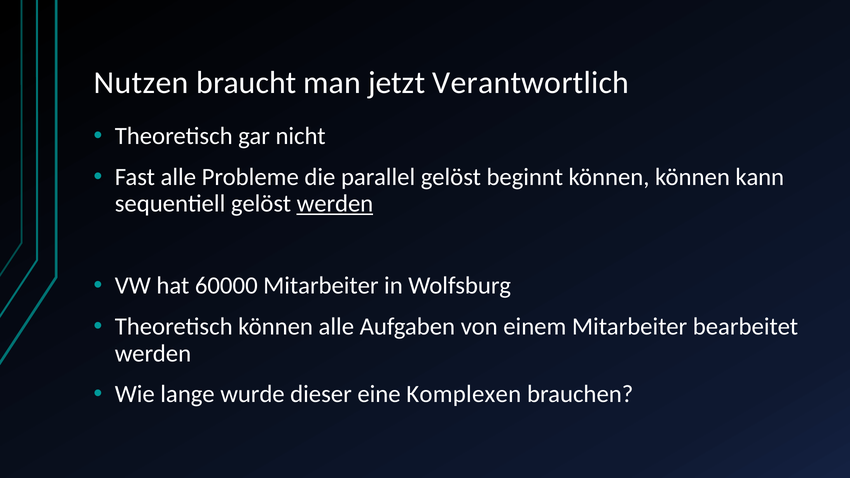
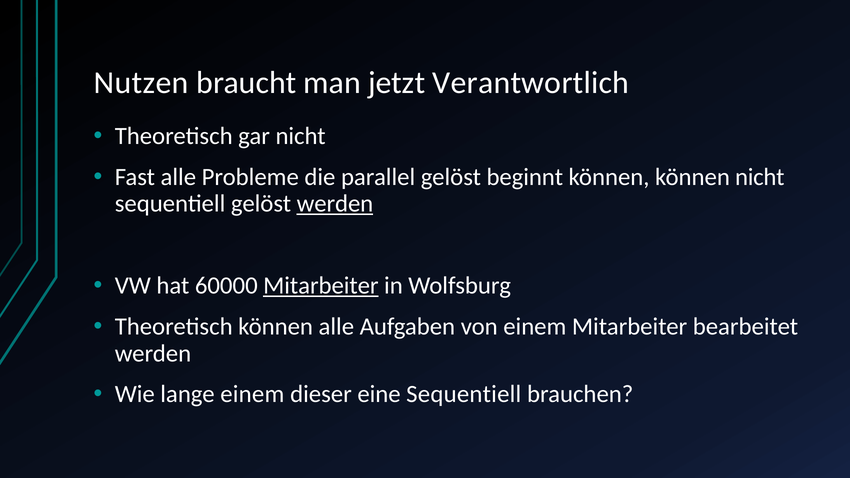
können kann: kann -> nicht
Mitarbeiter at (321, 286) underline: none -> present
lange wurde: wurde -> einem
eine Komplexen: Komplexen -> Sequentiell
